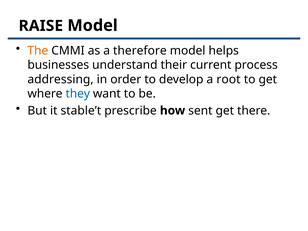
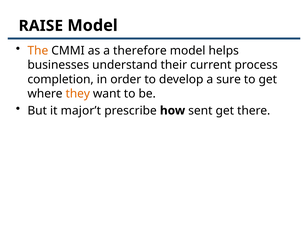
addressing: addressing -> completion
root: root -> sure
they colour: blue -> orange
stable’t: stable’t -> major’t
